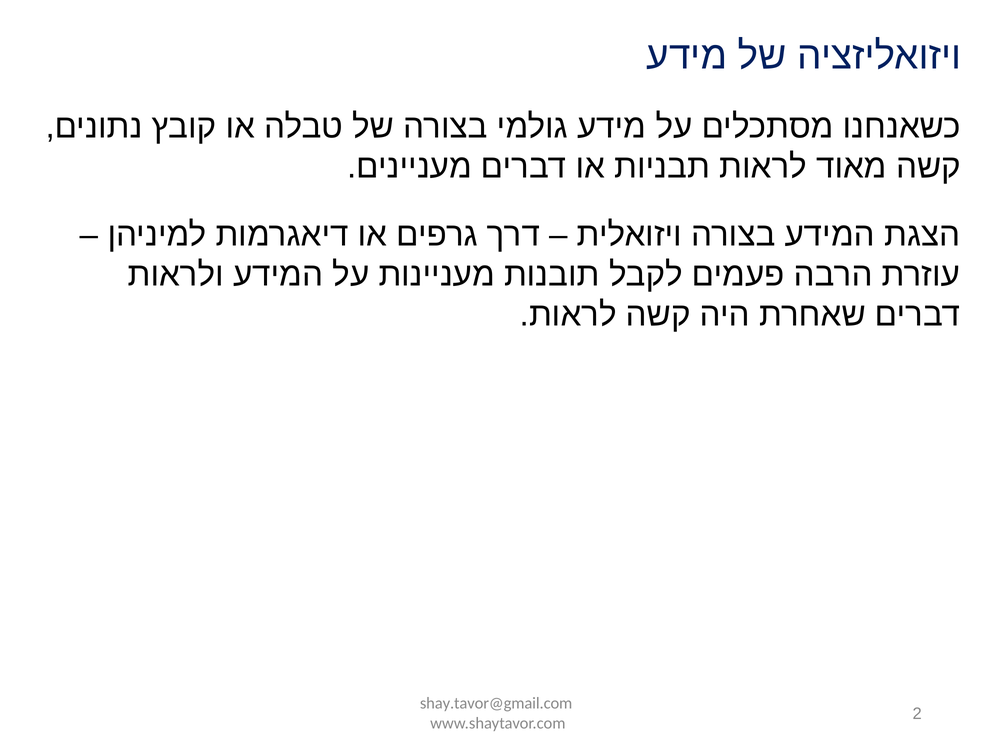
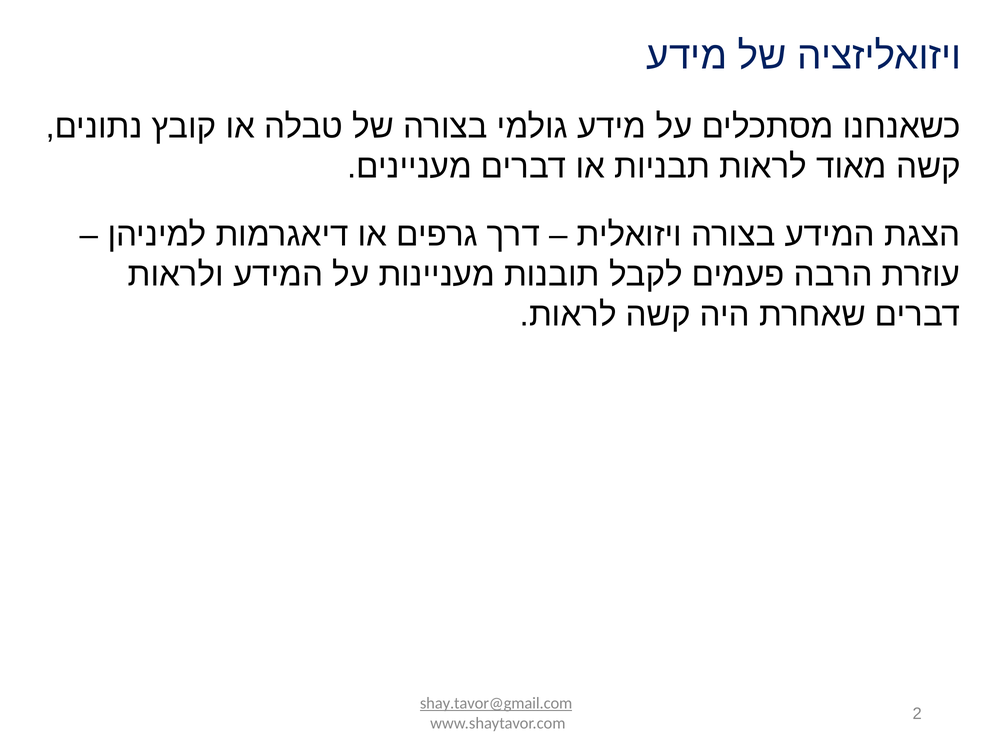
shay.tavor@gmail.com underline: none -> present
